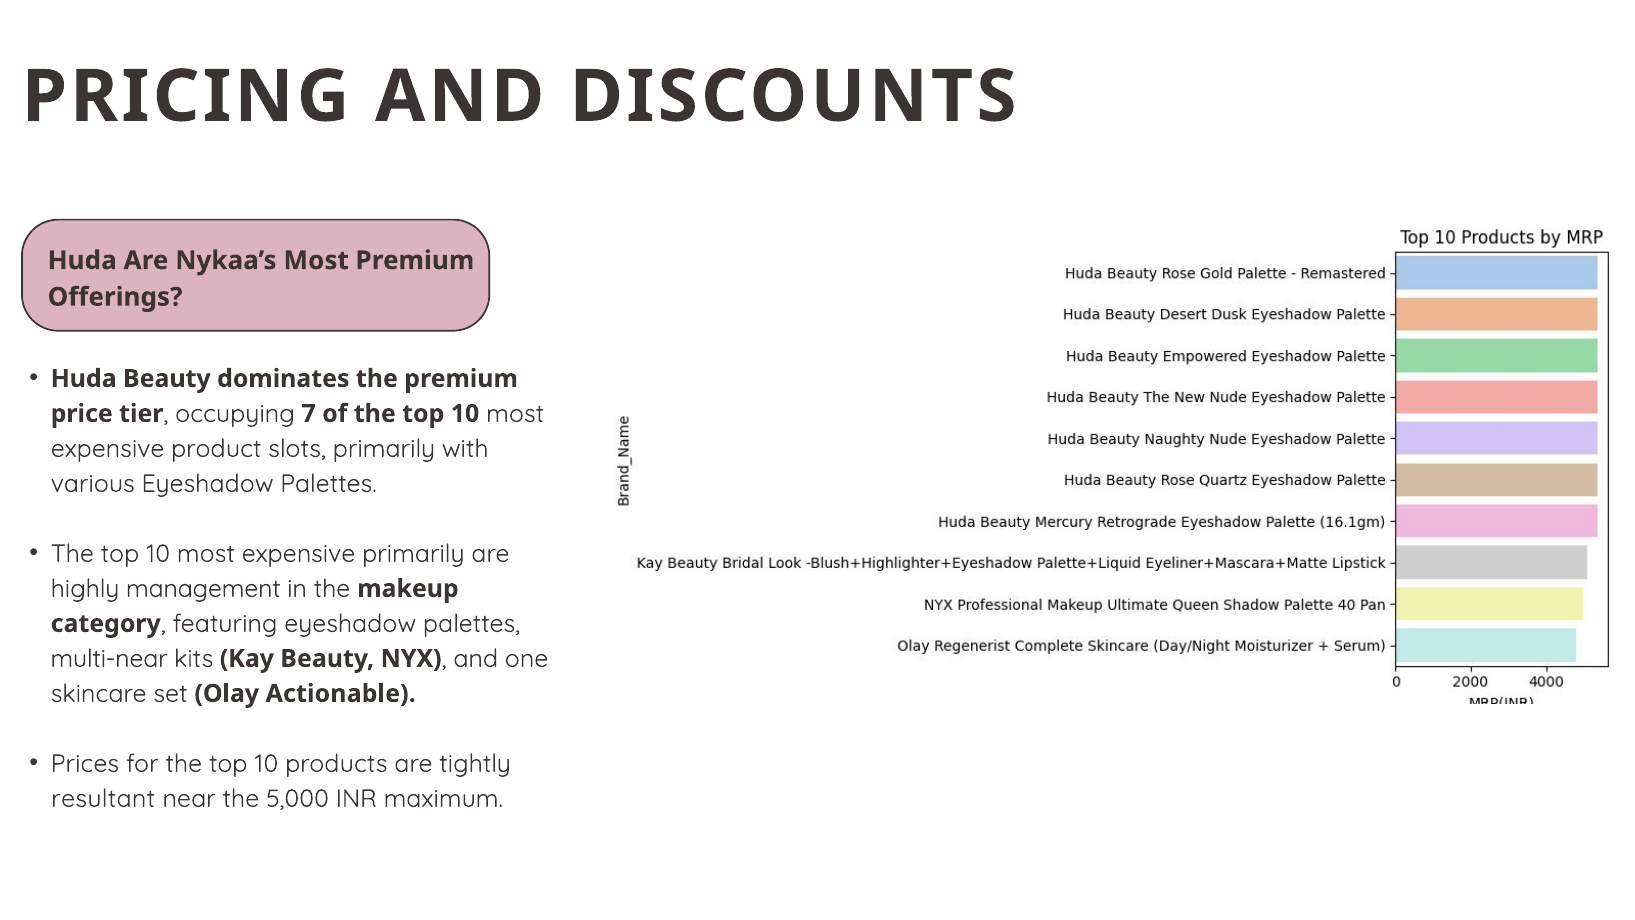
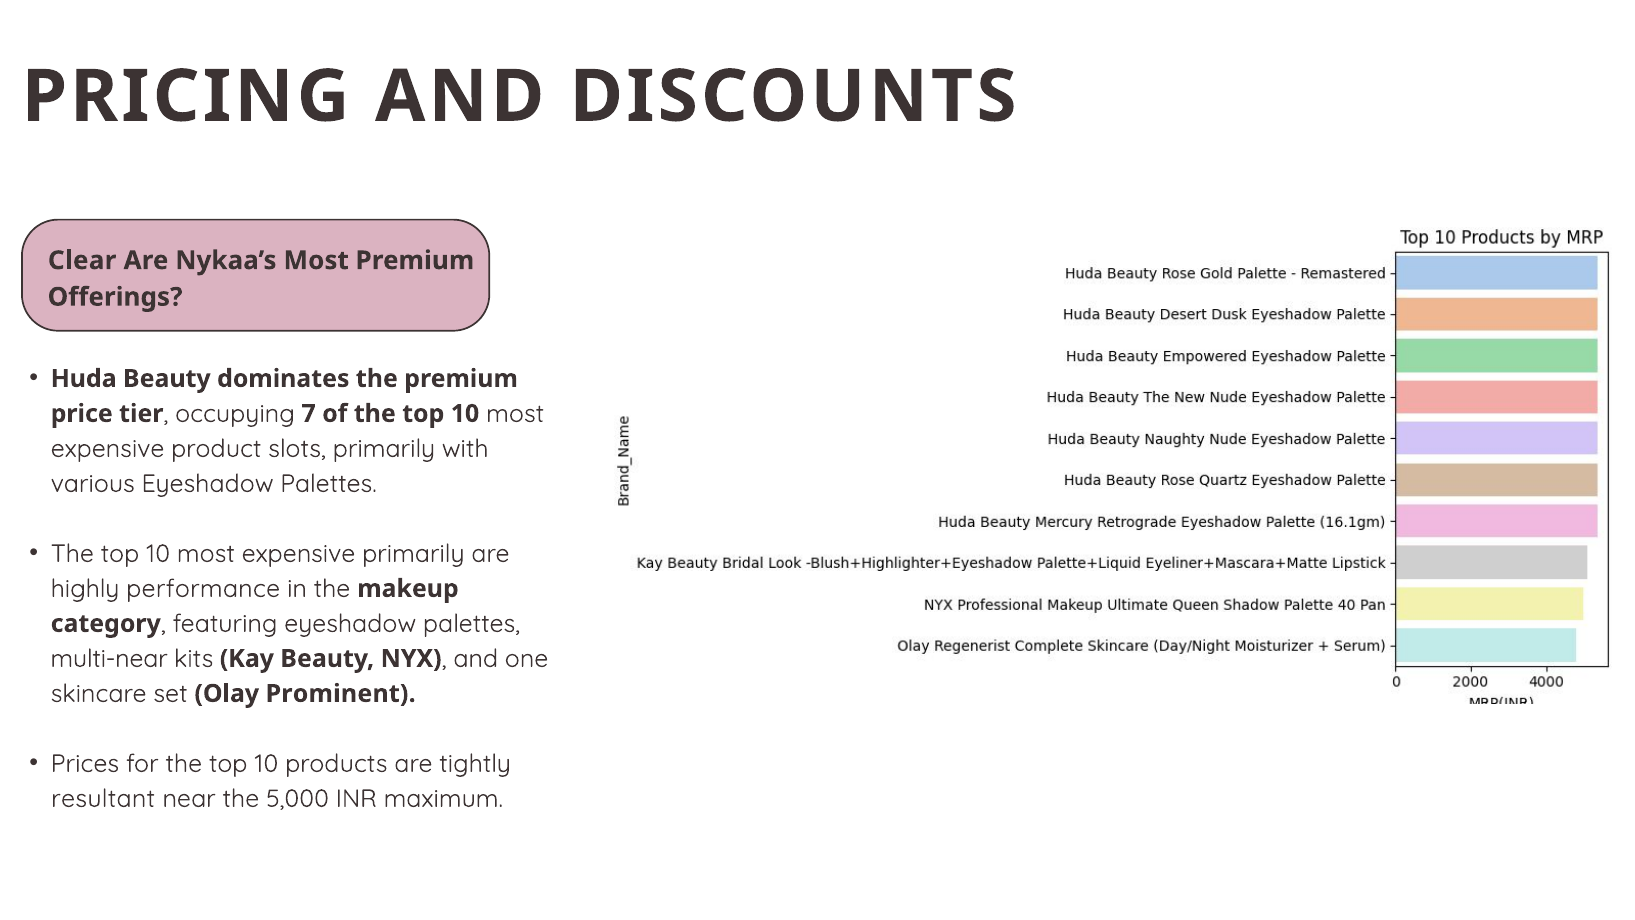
Huda at (82, 260): Huda -> Clear
management: management -> performance
Actionable: Actionable -> Prominent
